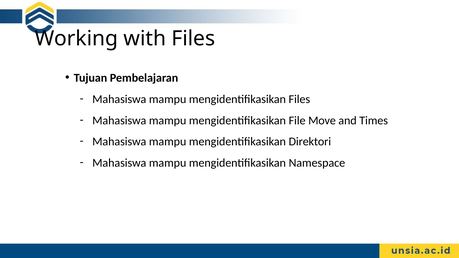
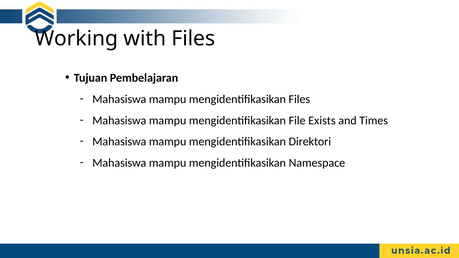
Move: Move -> Exists
